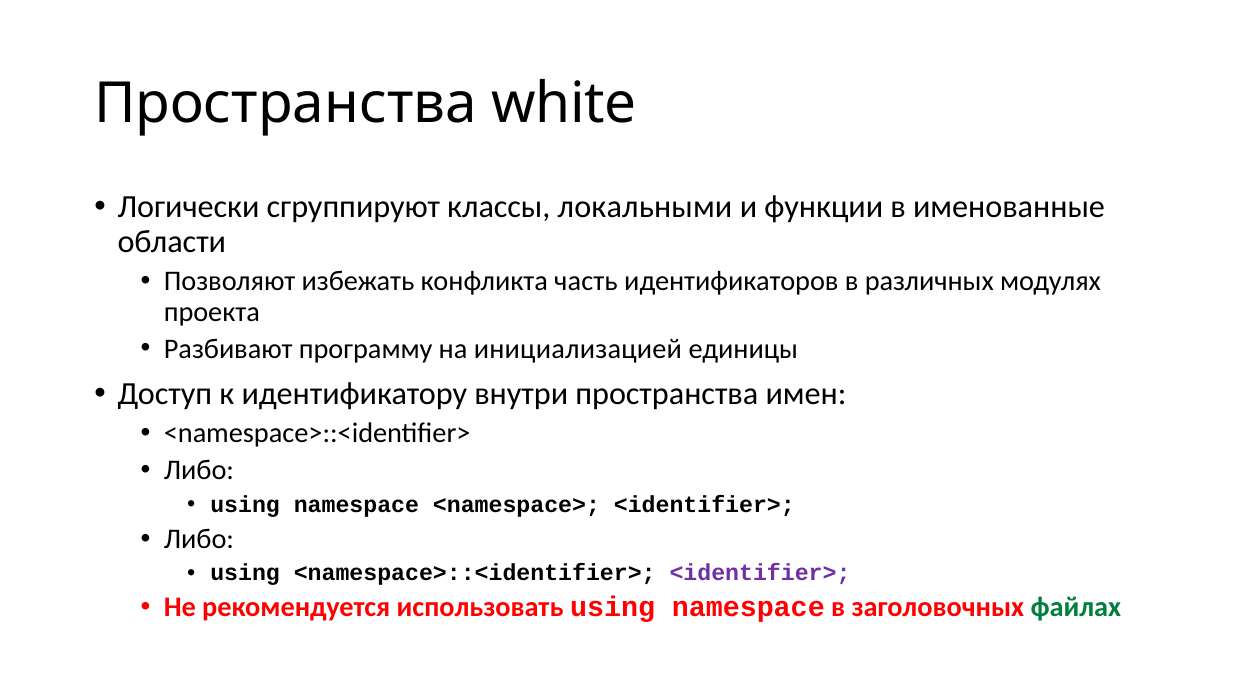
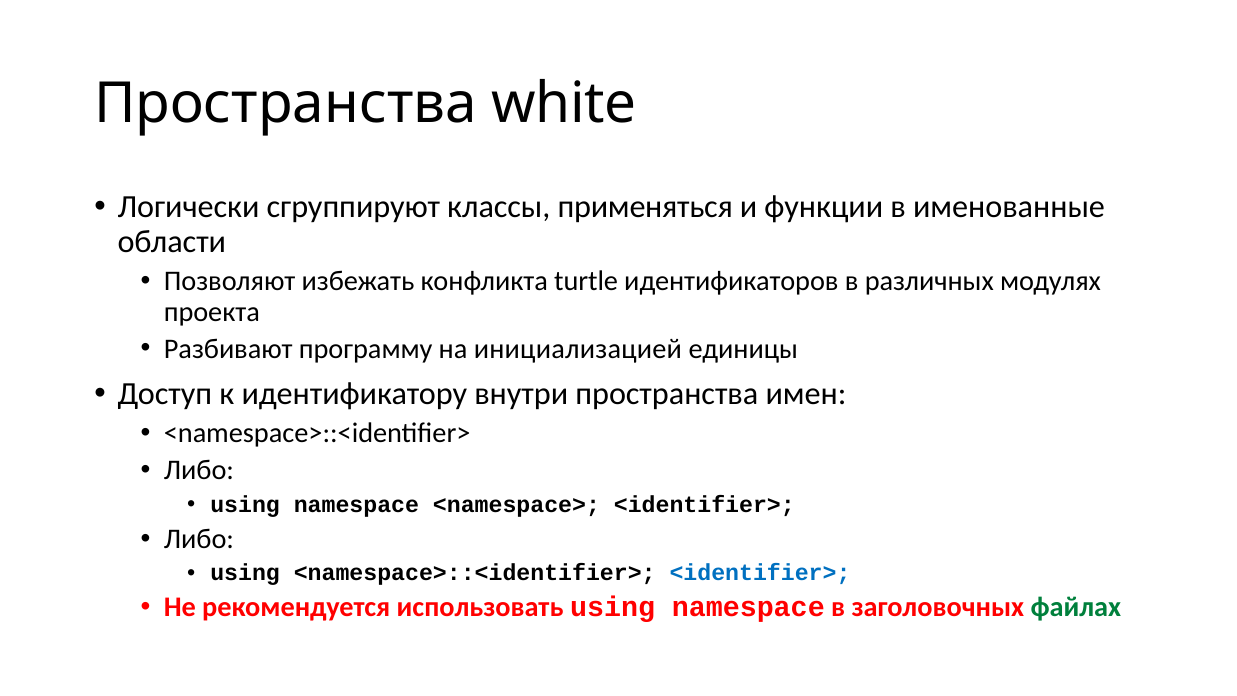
локальными: локальными -> применяться
часть: часть -> turtle
<identifier> at (760, 573) colour: purple -> blue
